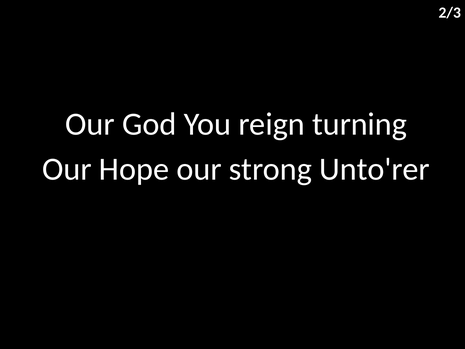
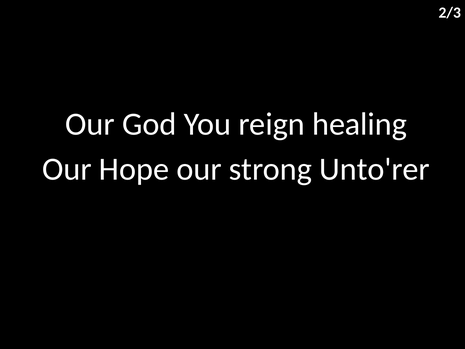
turning: turning -> healing
